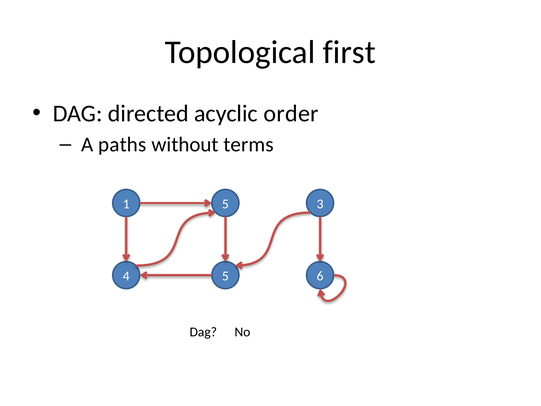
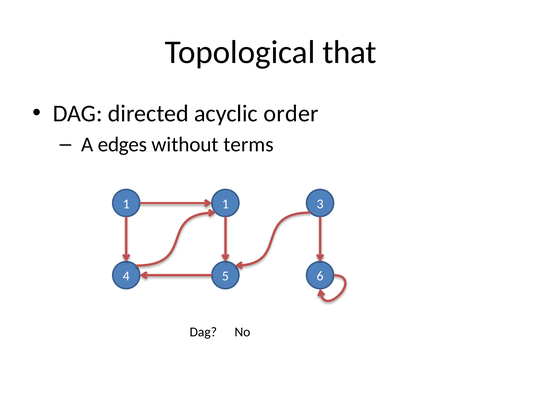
first: first -> that
paths: paths -> edges
1 5: 5 -> 1
